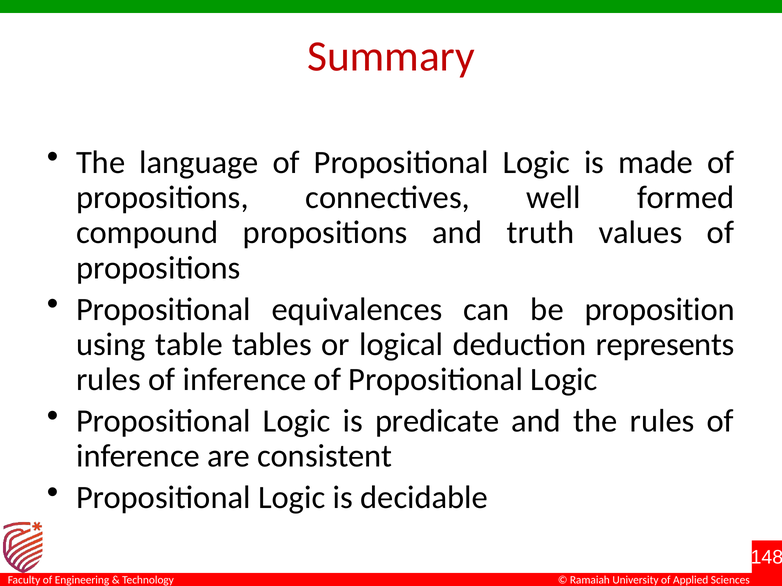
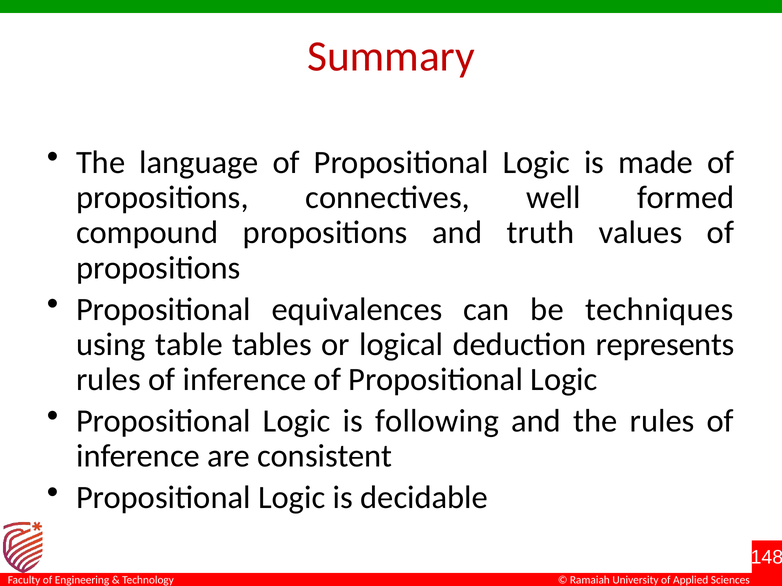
proposition: proposition -> techniques
predicate: predicate -> following
